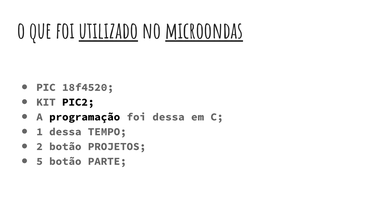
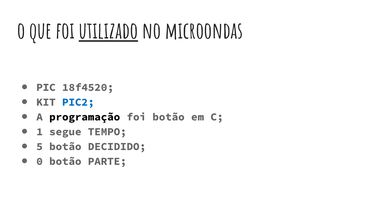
microondas underline: present -> none
PIC2 colour: black -> blue
foi dessa: dessa -> botão
1 dessa: dessa -> segue
2: 2 -> 5
PROJETOS: PROJETOS -> DECIDIDO
5: 5 -> 0
